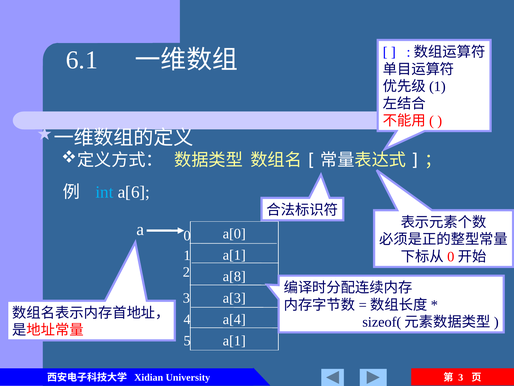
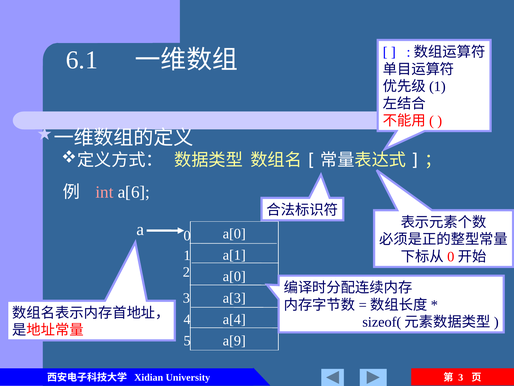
int colour: light blue -> pink
a[8 at (234, 276): a[8 -> a[0
a[1 at (234, 340): a[1 -> a[9
